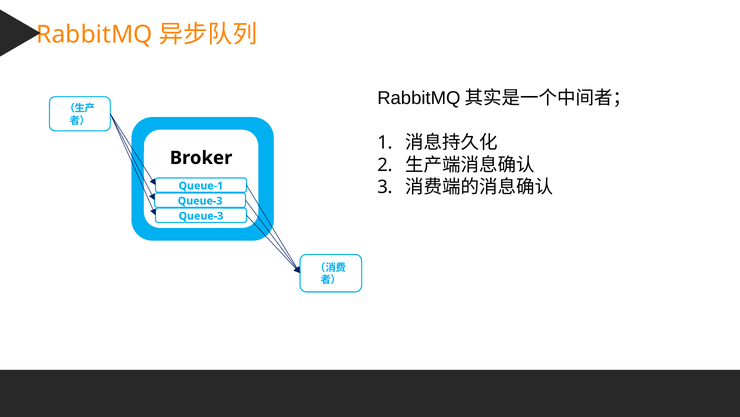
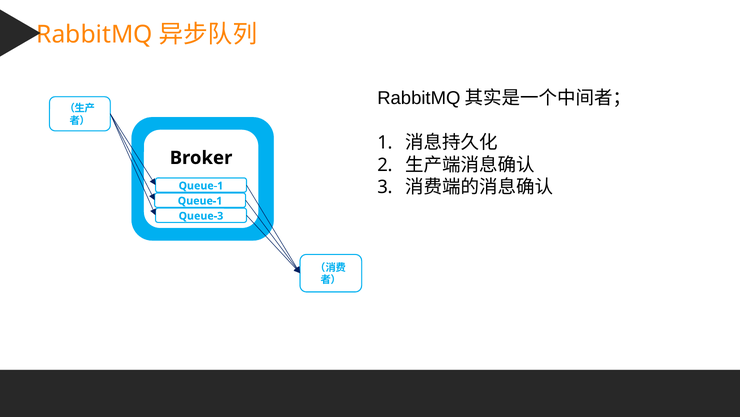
Queue-3 at (200, 201): Queue-3 -> Queue-1
